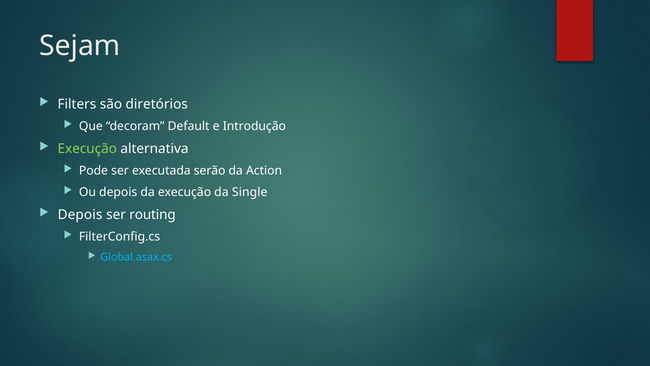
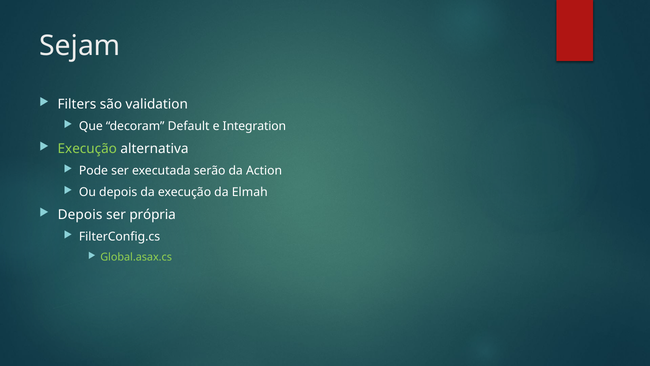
diretórios: diretórios -> validation
Introdução: Introdução -> Integration
Single: Single -> Elmah
routing: routing -> própria
Global.asax.cs colour: light blue -> light green
